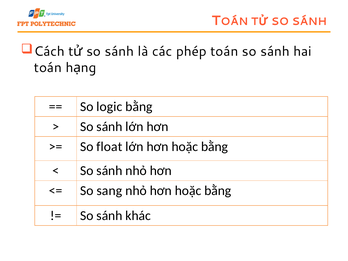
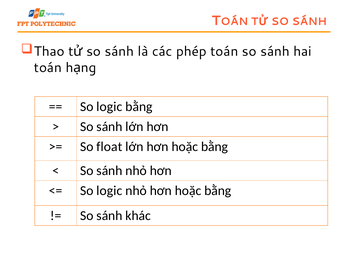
Cách: Cách -> Thao
sang at (109, 191): sang -> logic
